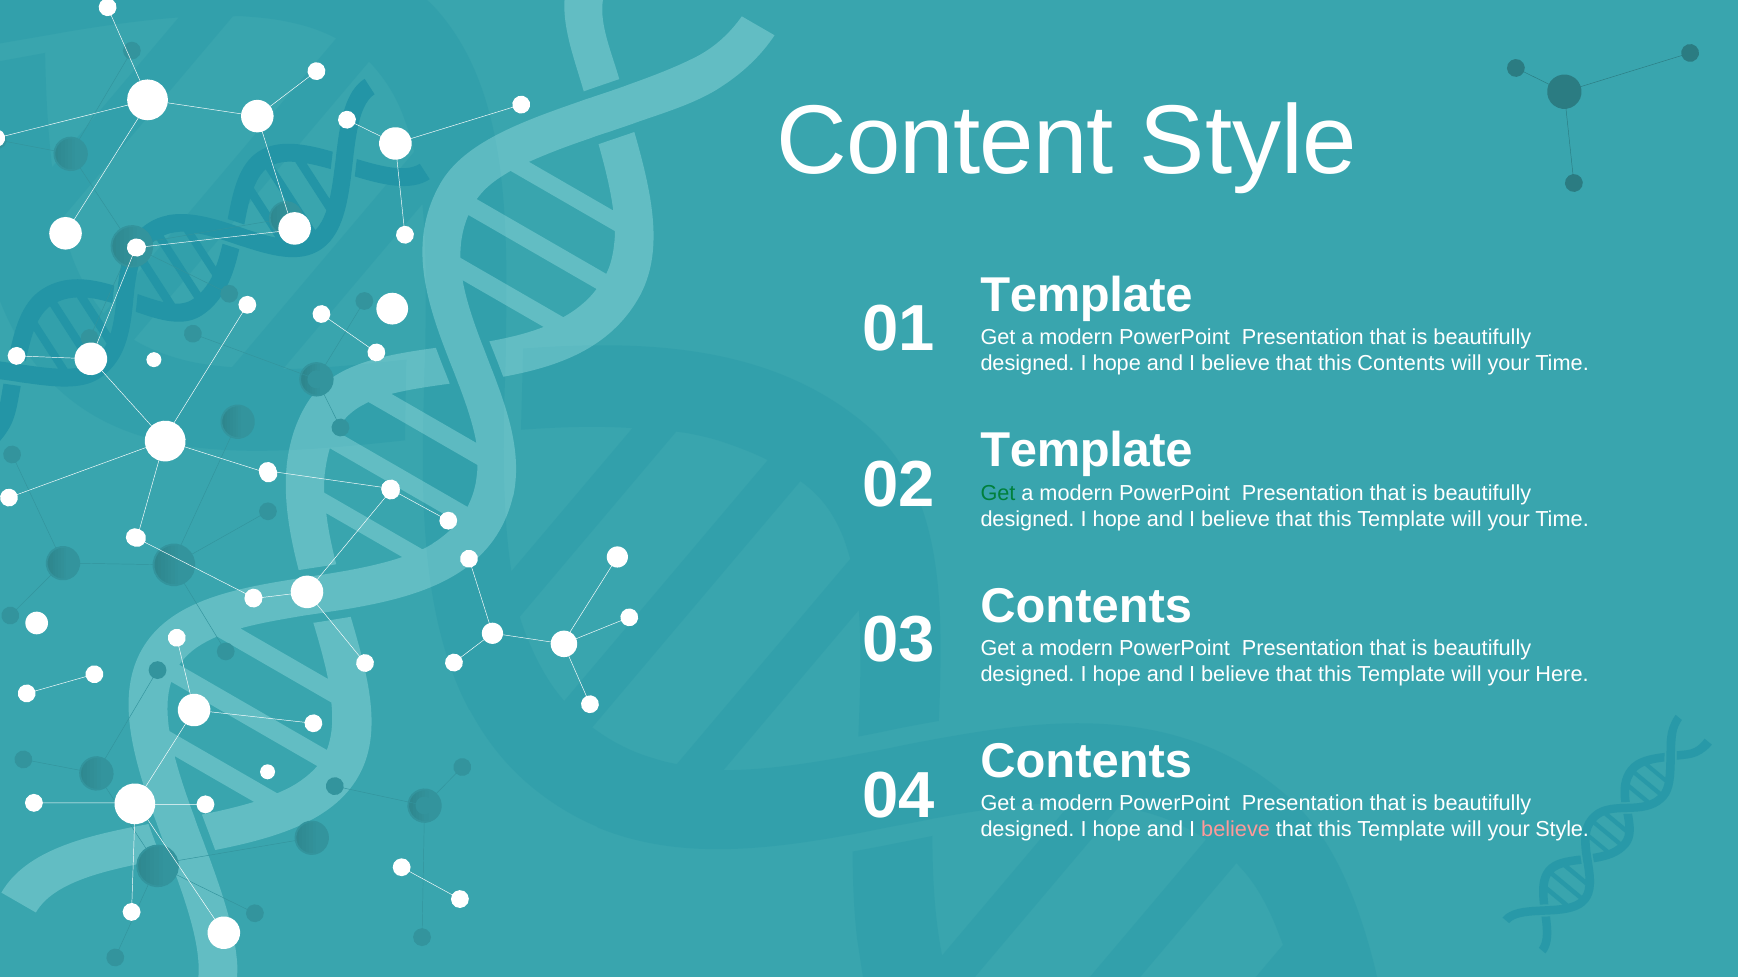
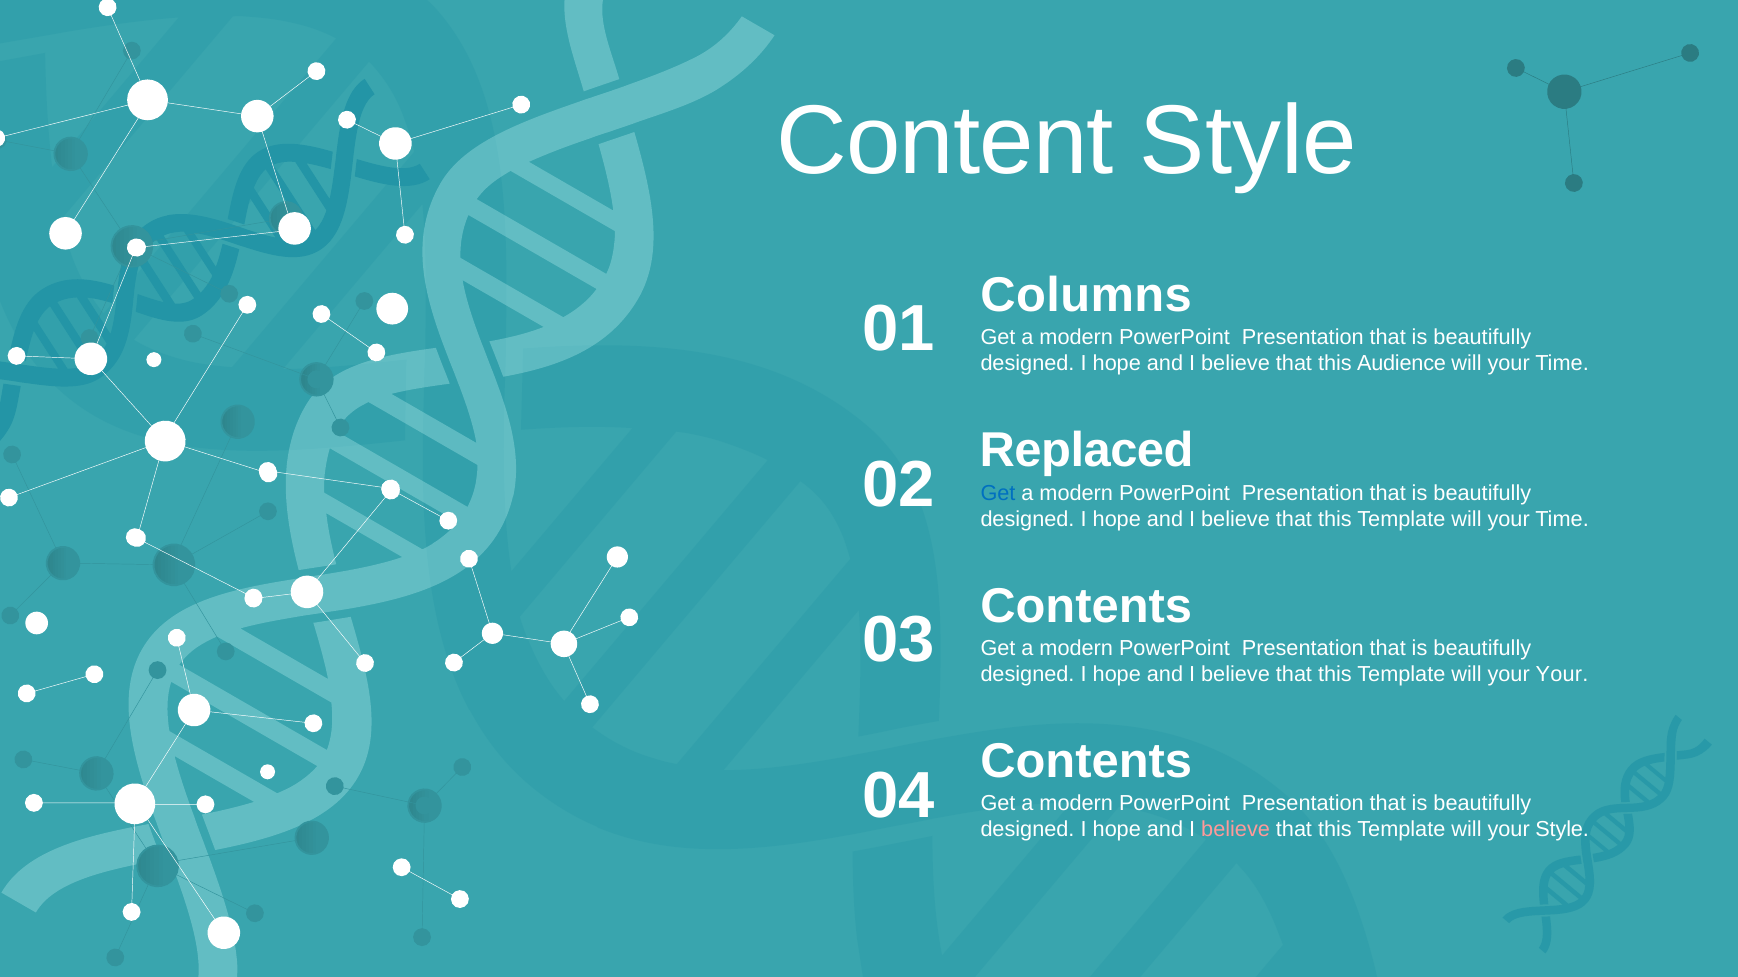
Template at (1087, 296): Template -> Columns
this Contents: Contents -> Audience
Template at (1087, 451): Template -> Replaced
Get at (998, 493) colour: green -> blue
your Here: Here -> Your
